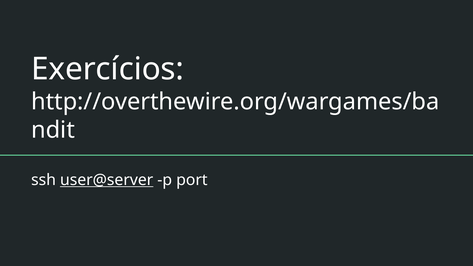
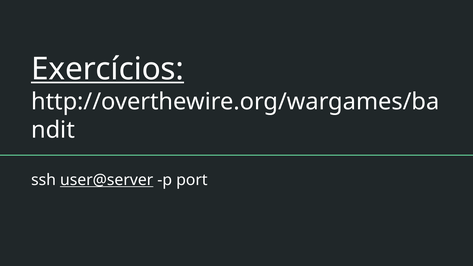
Exercícios underline: none -> present
